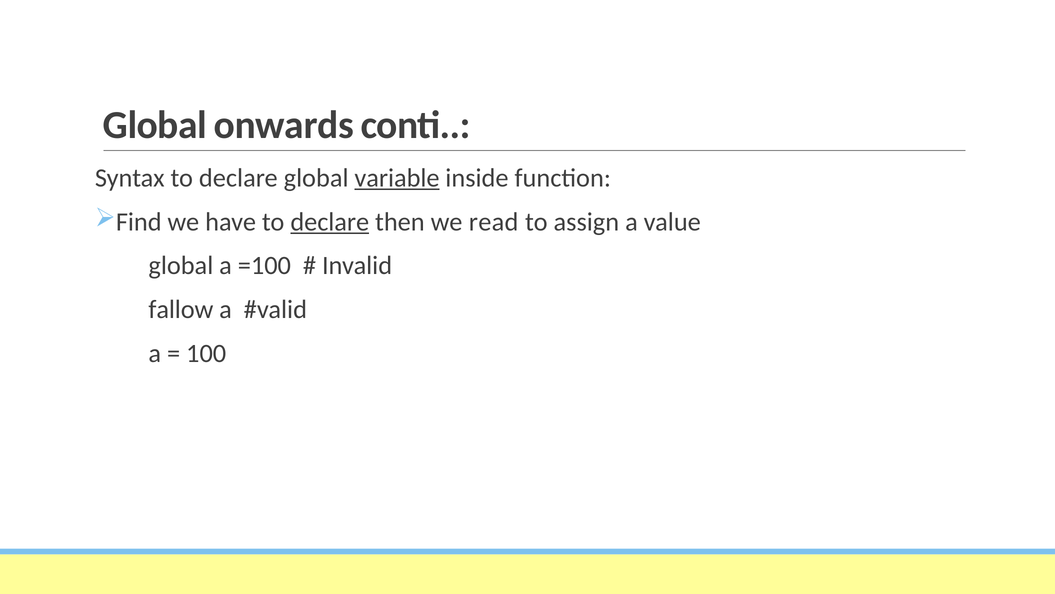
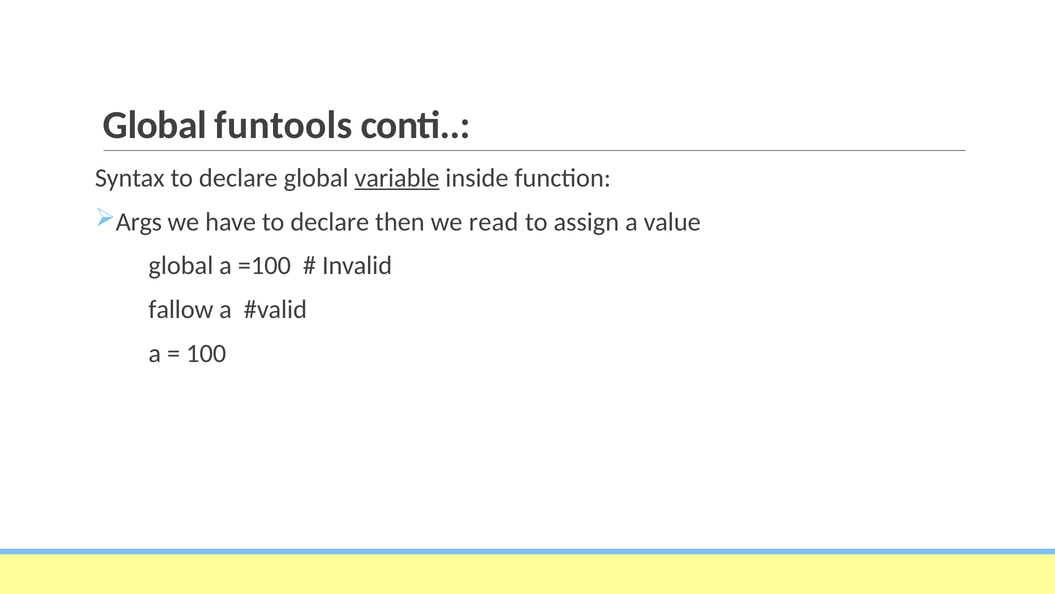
onwards: onwards -> funtools
Find: Find -> Args
declare at (330, 222) underline: present -> none
